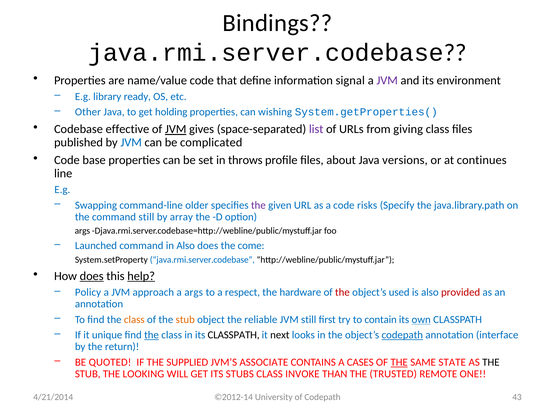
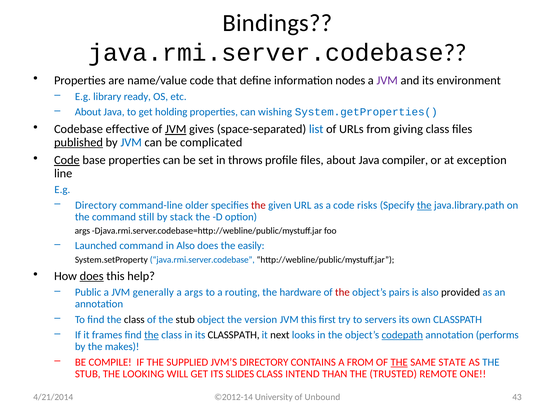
signal: signal -> nodes
Other at (88, 112): Other -> About
list colour: purple -> blue
published underline: none -> present
Code at (67, 160) underline: none -> present
versions: versions -> compiler
continues: continues -> exception
Swapping at (96, 205): Swapping -> Directory
the at (258, 205) colour: purple -> red
the at (424, 205) underline: none -> present
array: array -> stack
come: come -> easily
help underline: present -> none
Policy: Policy -> Public
approach: approach -> generally
respect: respect -> routing
used: used -> pairs
provided colour: red -> black
class at (134, 320) colour: orange -> black
stub at (185, 320) colour: orange -> black
reliable: reliable -> version
JVM still: still -> this
contain: contain -> servers
own underline: present -> none
unique: unique -> frames
interface: interface -> performs
return: return -> makes
QUOTED: QUOTED -> COMPILE
JVM’S ASSOCIATE: ASSOCIATE -> DIRECTORY
A CASES: CASES -> FROM
THE at (491, 362) colour: black -> blue
STUBS: STUBS -> SLIDES
INVOKE: INVOKE -> INTEND
of Codepath: Codepath -> Unbound
